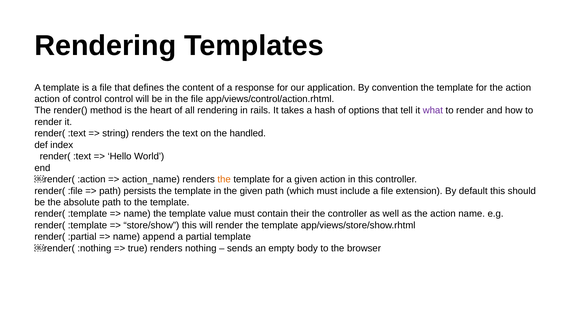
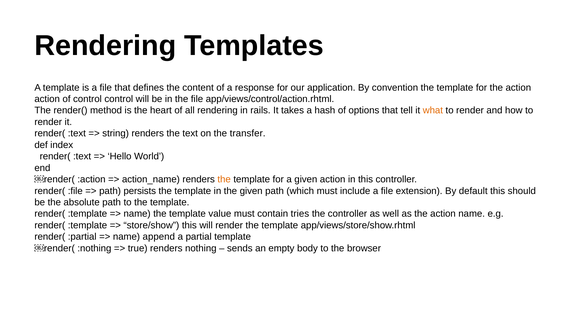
what colour: purple -> orange
handled: handled -> transfer
their: their -> tries
